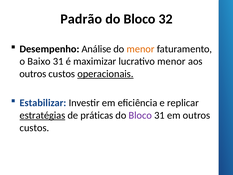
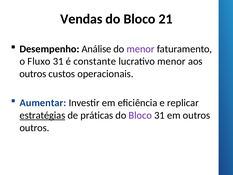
Padrão: Padrão -> Vendas
32: 32 -> 21
menor at (141, 49) colour: orange -> purple
Baixo: Baixo -> Fluxo
maximizar: maximizar -> constante
operacionais underline: present -> none
Estabilizar: Estabilizar -> Aumentar
custos at (34, 128): custos -> outros
